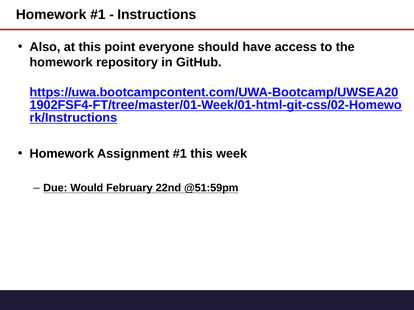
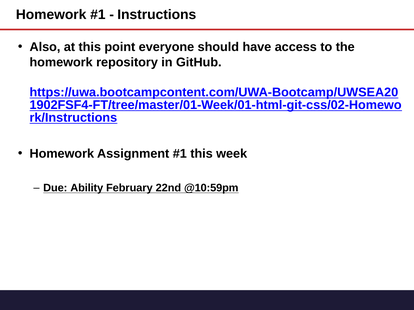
Would: Would -> Ability
@51:59pm: @51:59pm -> @10:59pm
